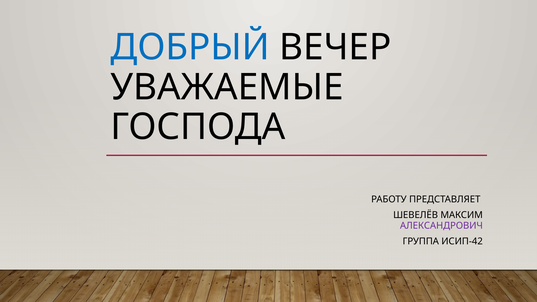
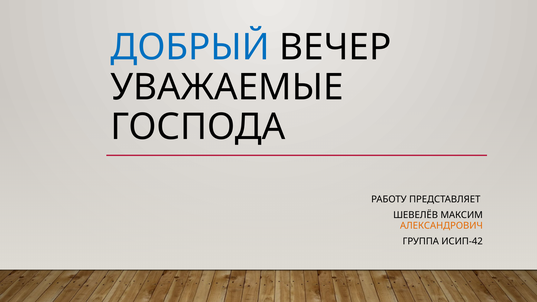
АЛЕКСАНДРОВИЧ colour: purple -> orange
